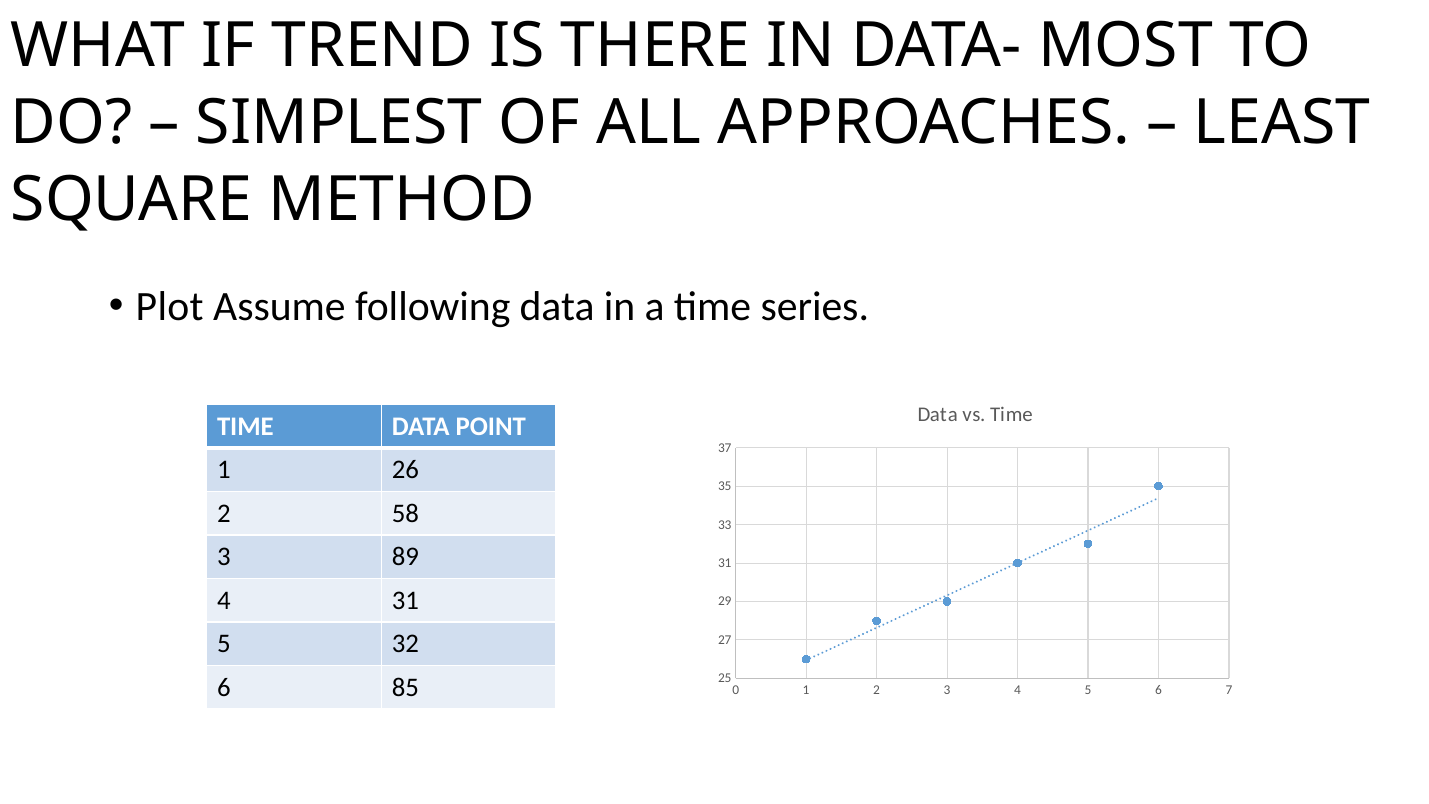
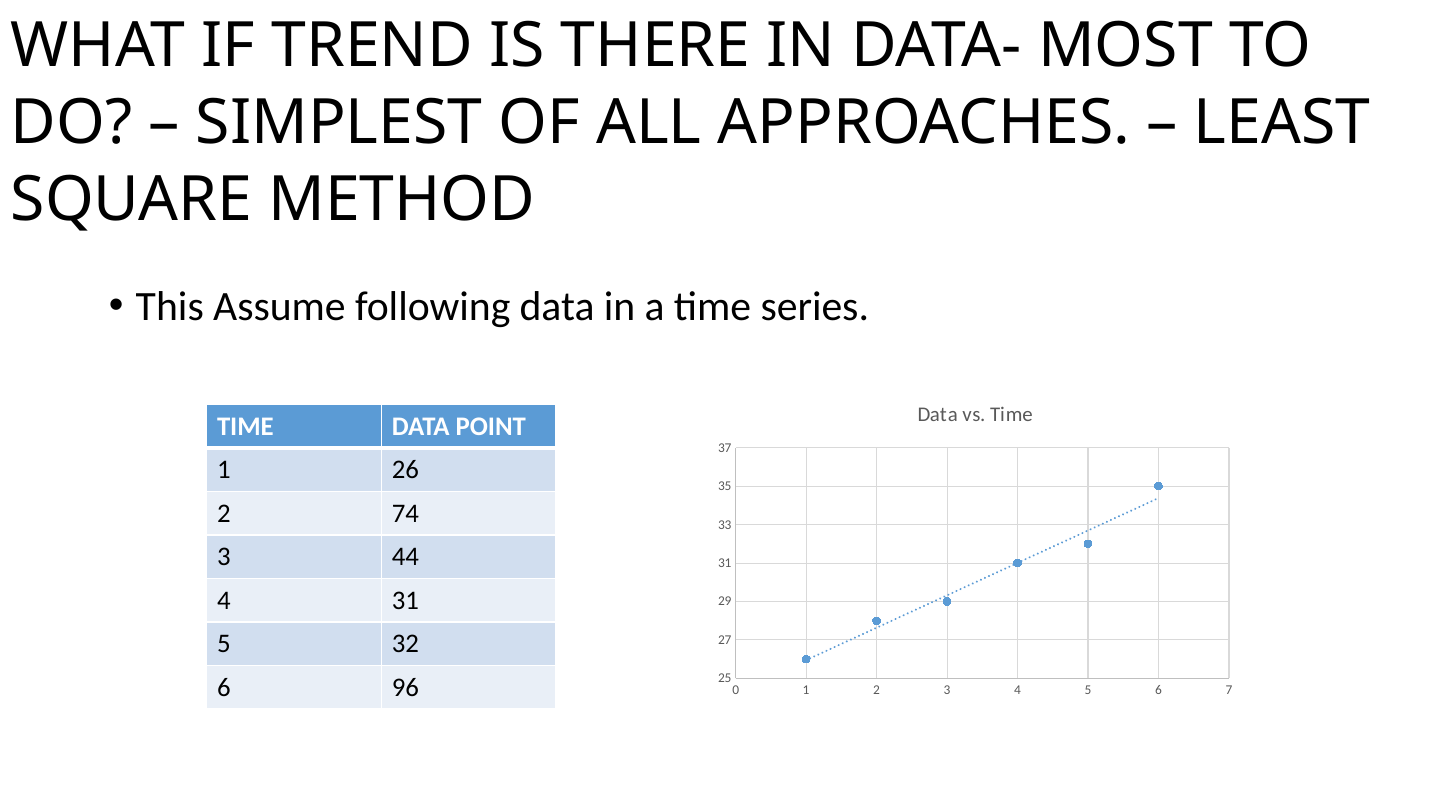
Plot: Plot -> This
58: 58 -> 74
89: 89 -> 44
85: 85 -> 96
